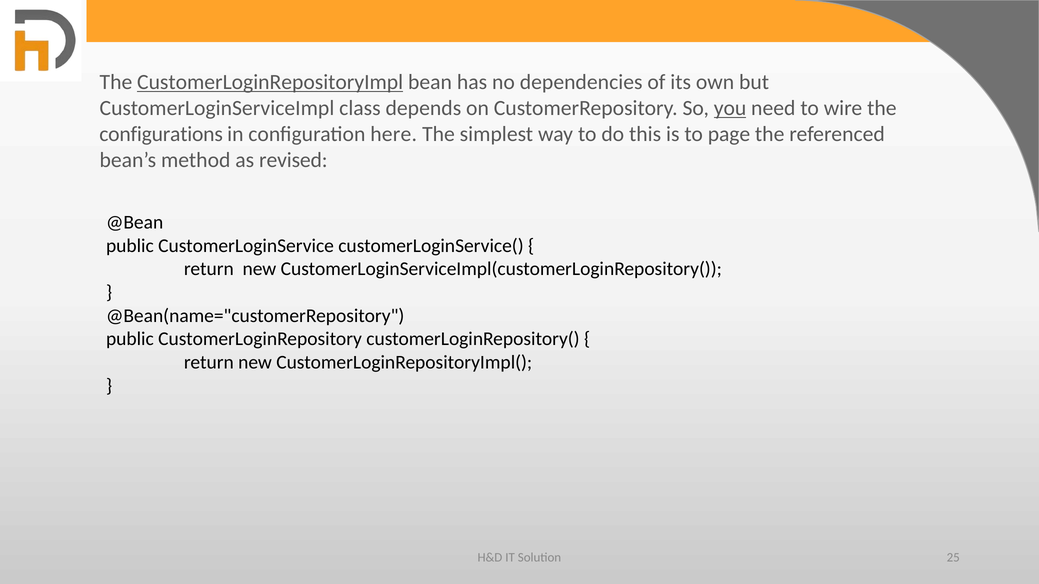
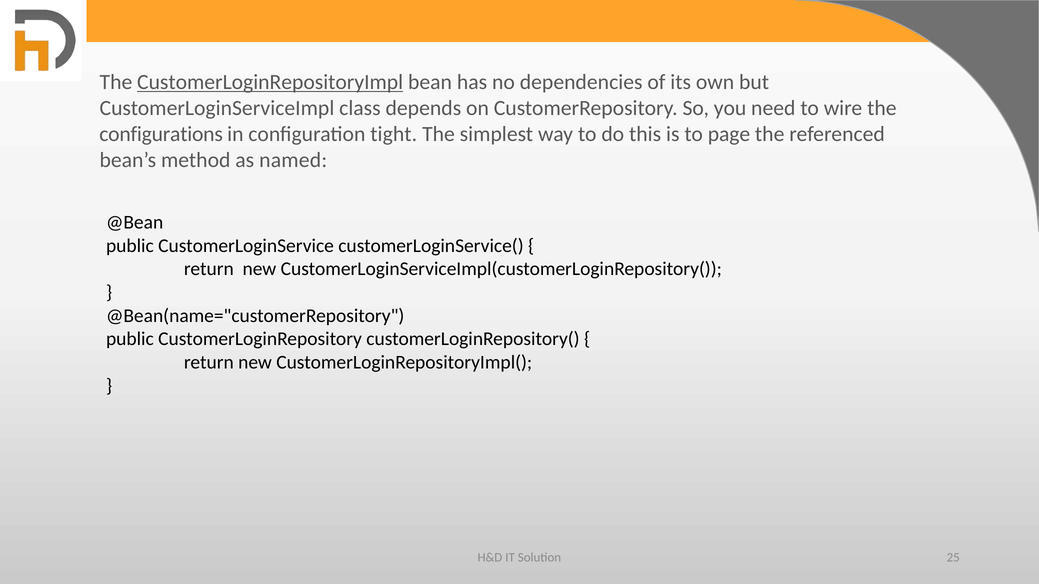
you underline: present -> none
here: here -> tight
revised: revised -> named
